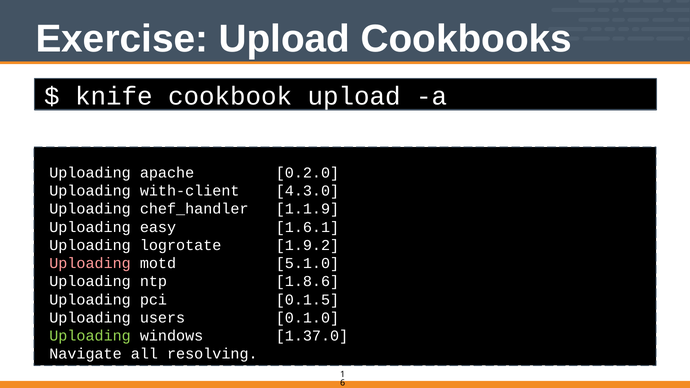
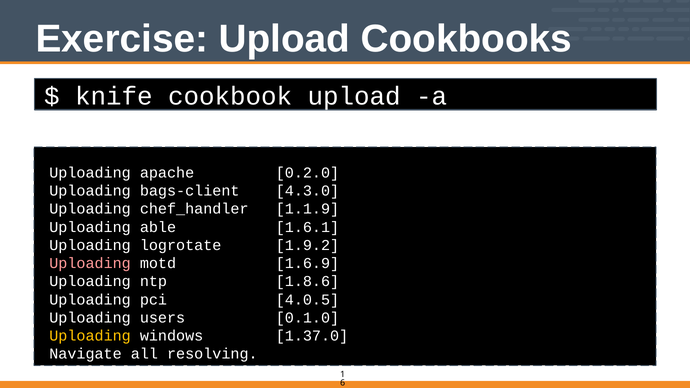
with-client: with-client -> bags-client
easy: easy -> able
5.1.0: 5.1.0 -> 1.6.9
0.1.5: 0.1.5 -> 4.0.5
Uploading at (90, 336) colour: light green -> yellow
